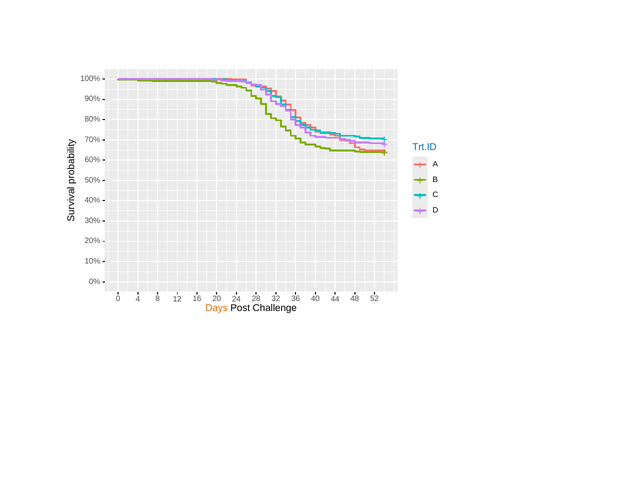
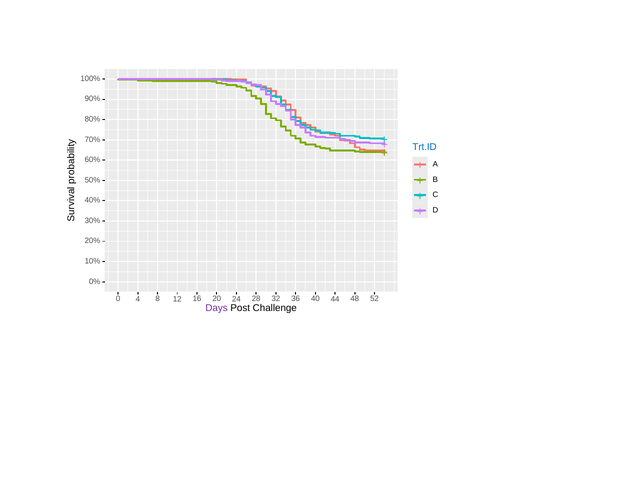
Days colour: orange -> purple
